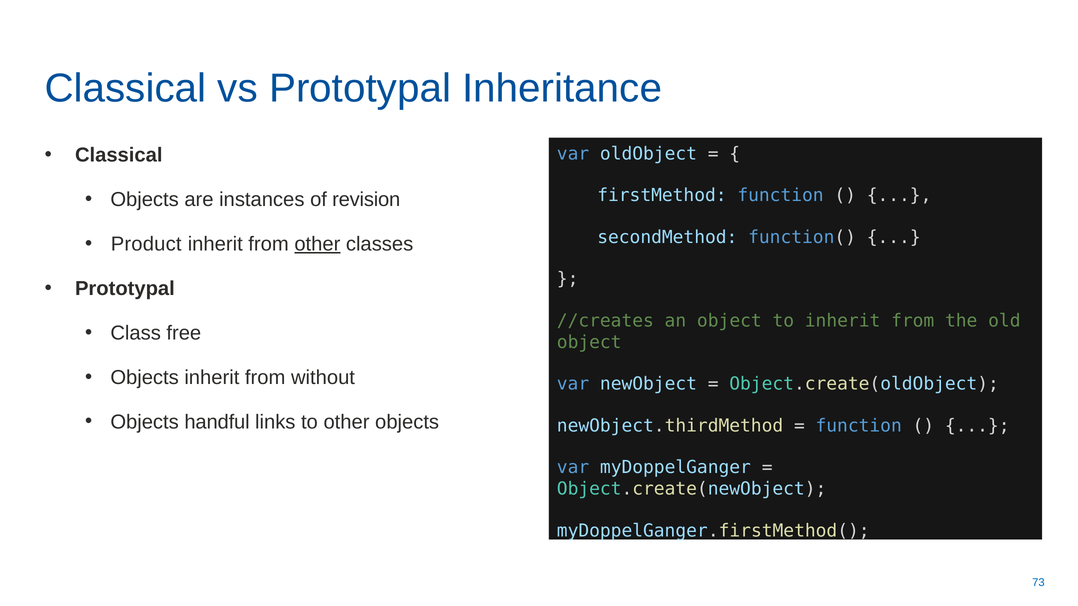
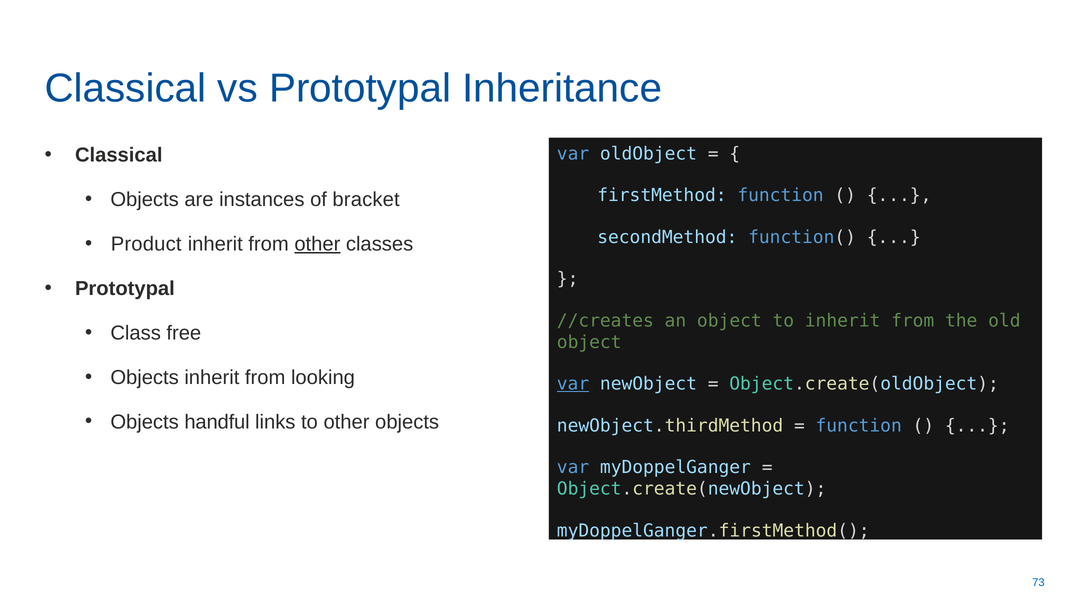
revision: revision -> bracket
without: without -> looking
var at (573, 384) underline: none -> present
